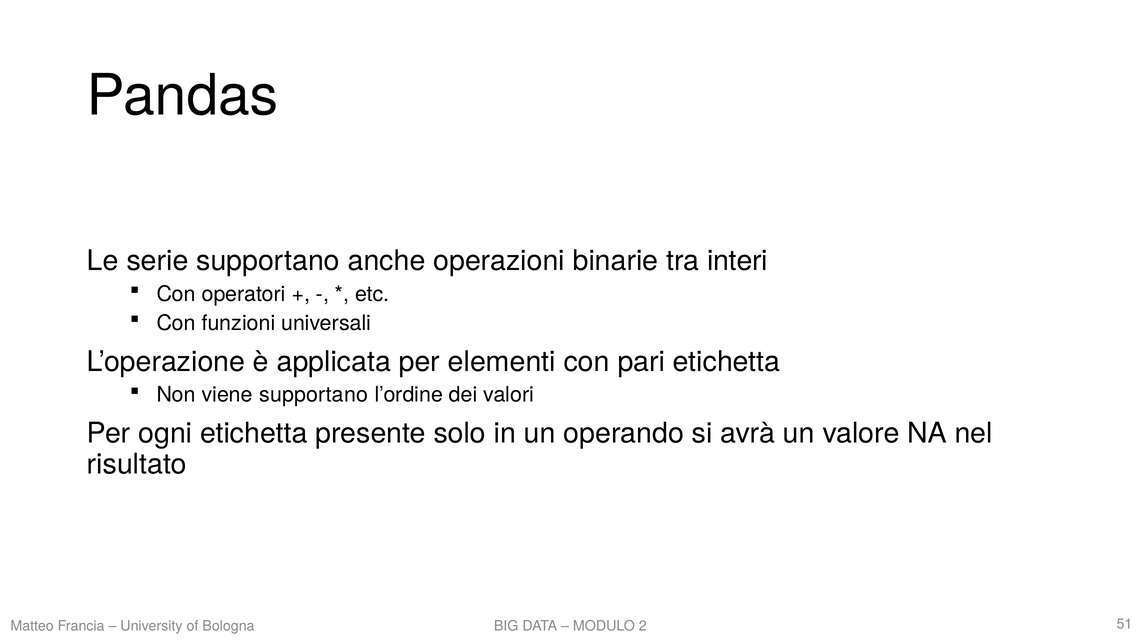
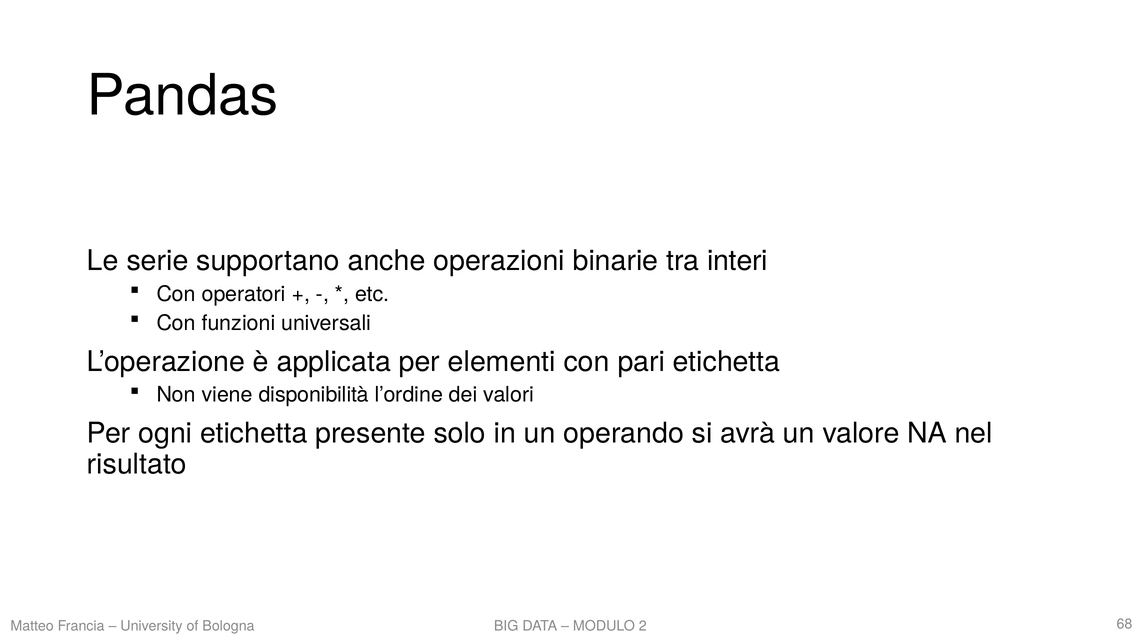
viene supportano: supportano -> disponibilità
51: 51 -> 68
